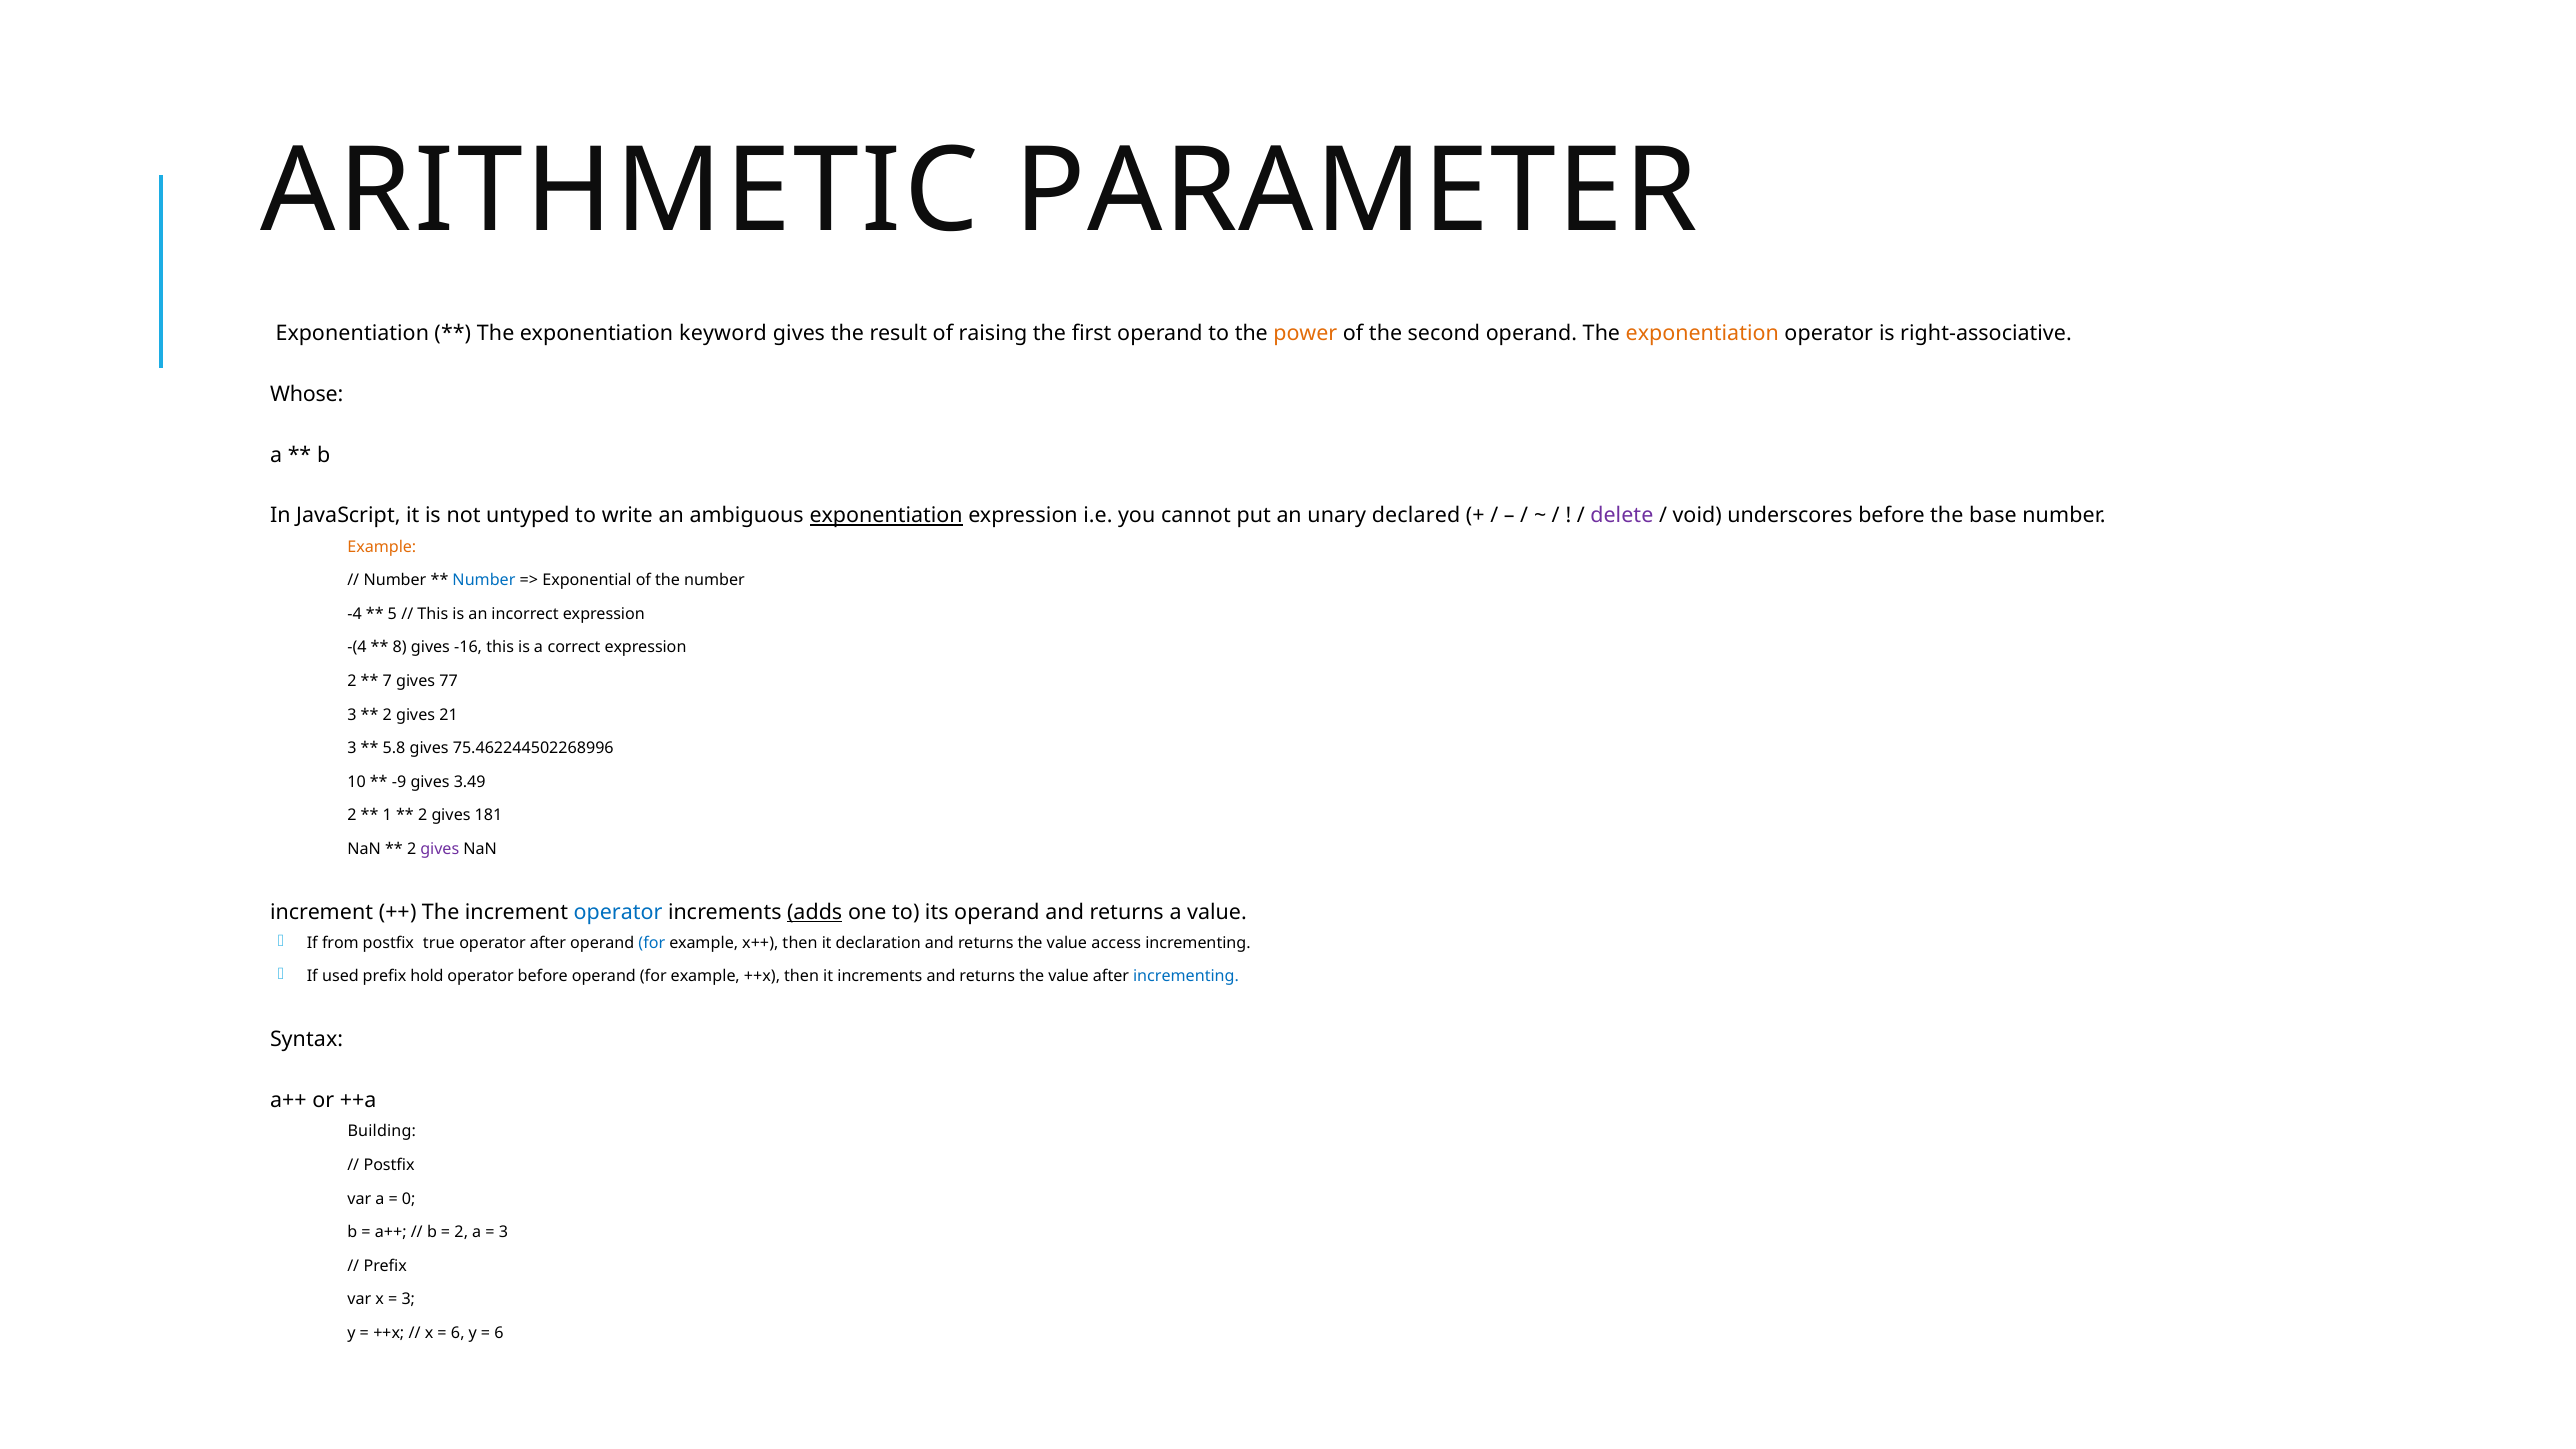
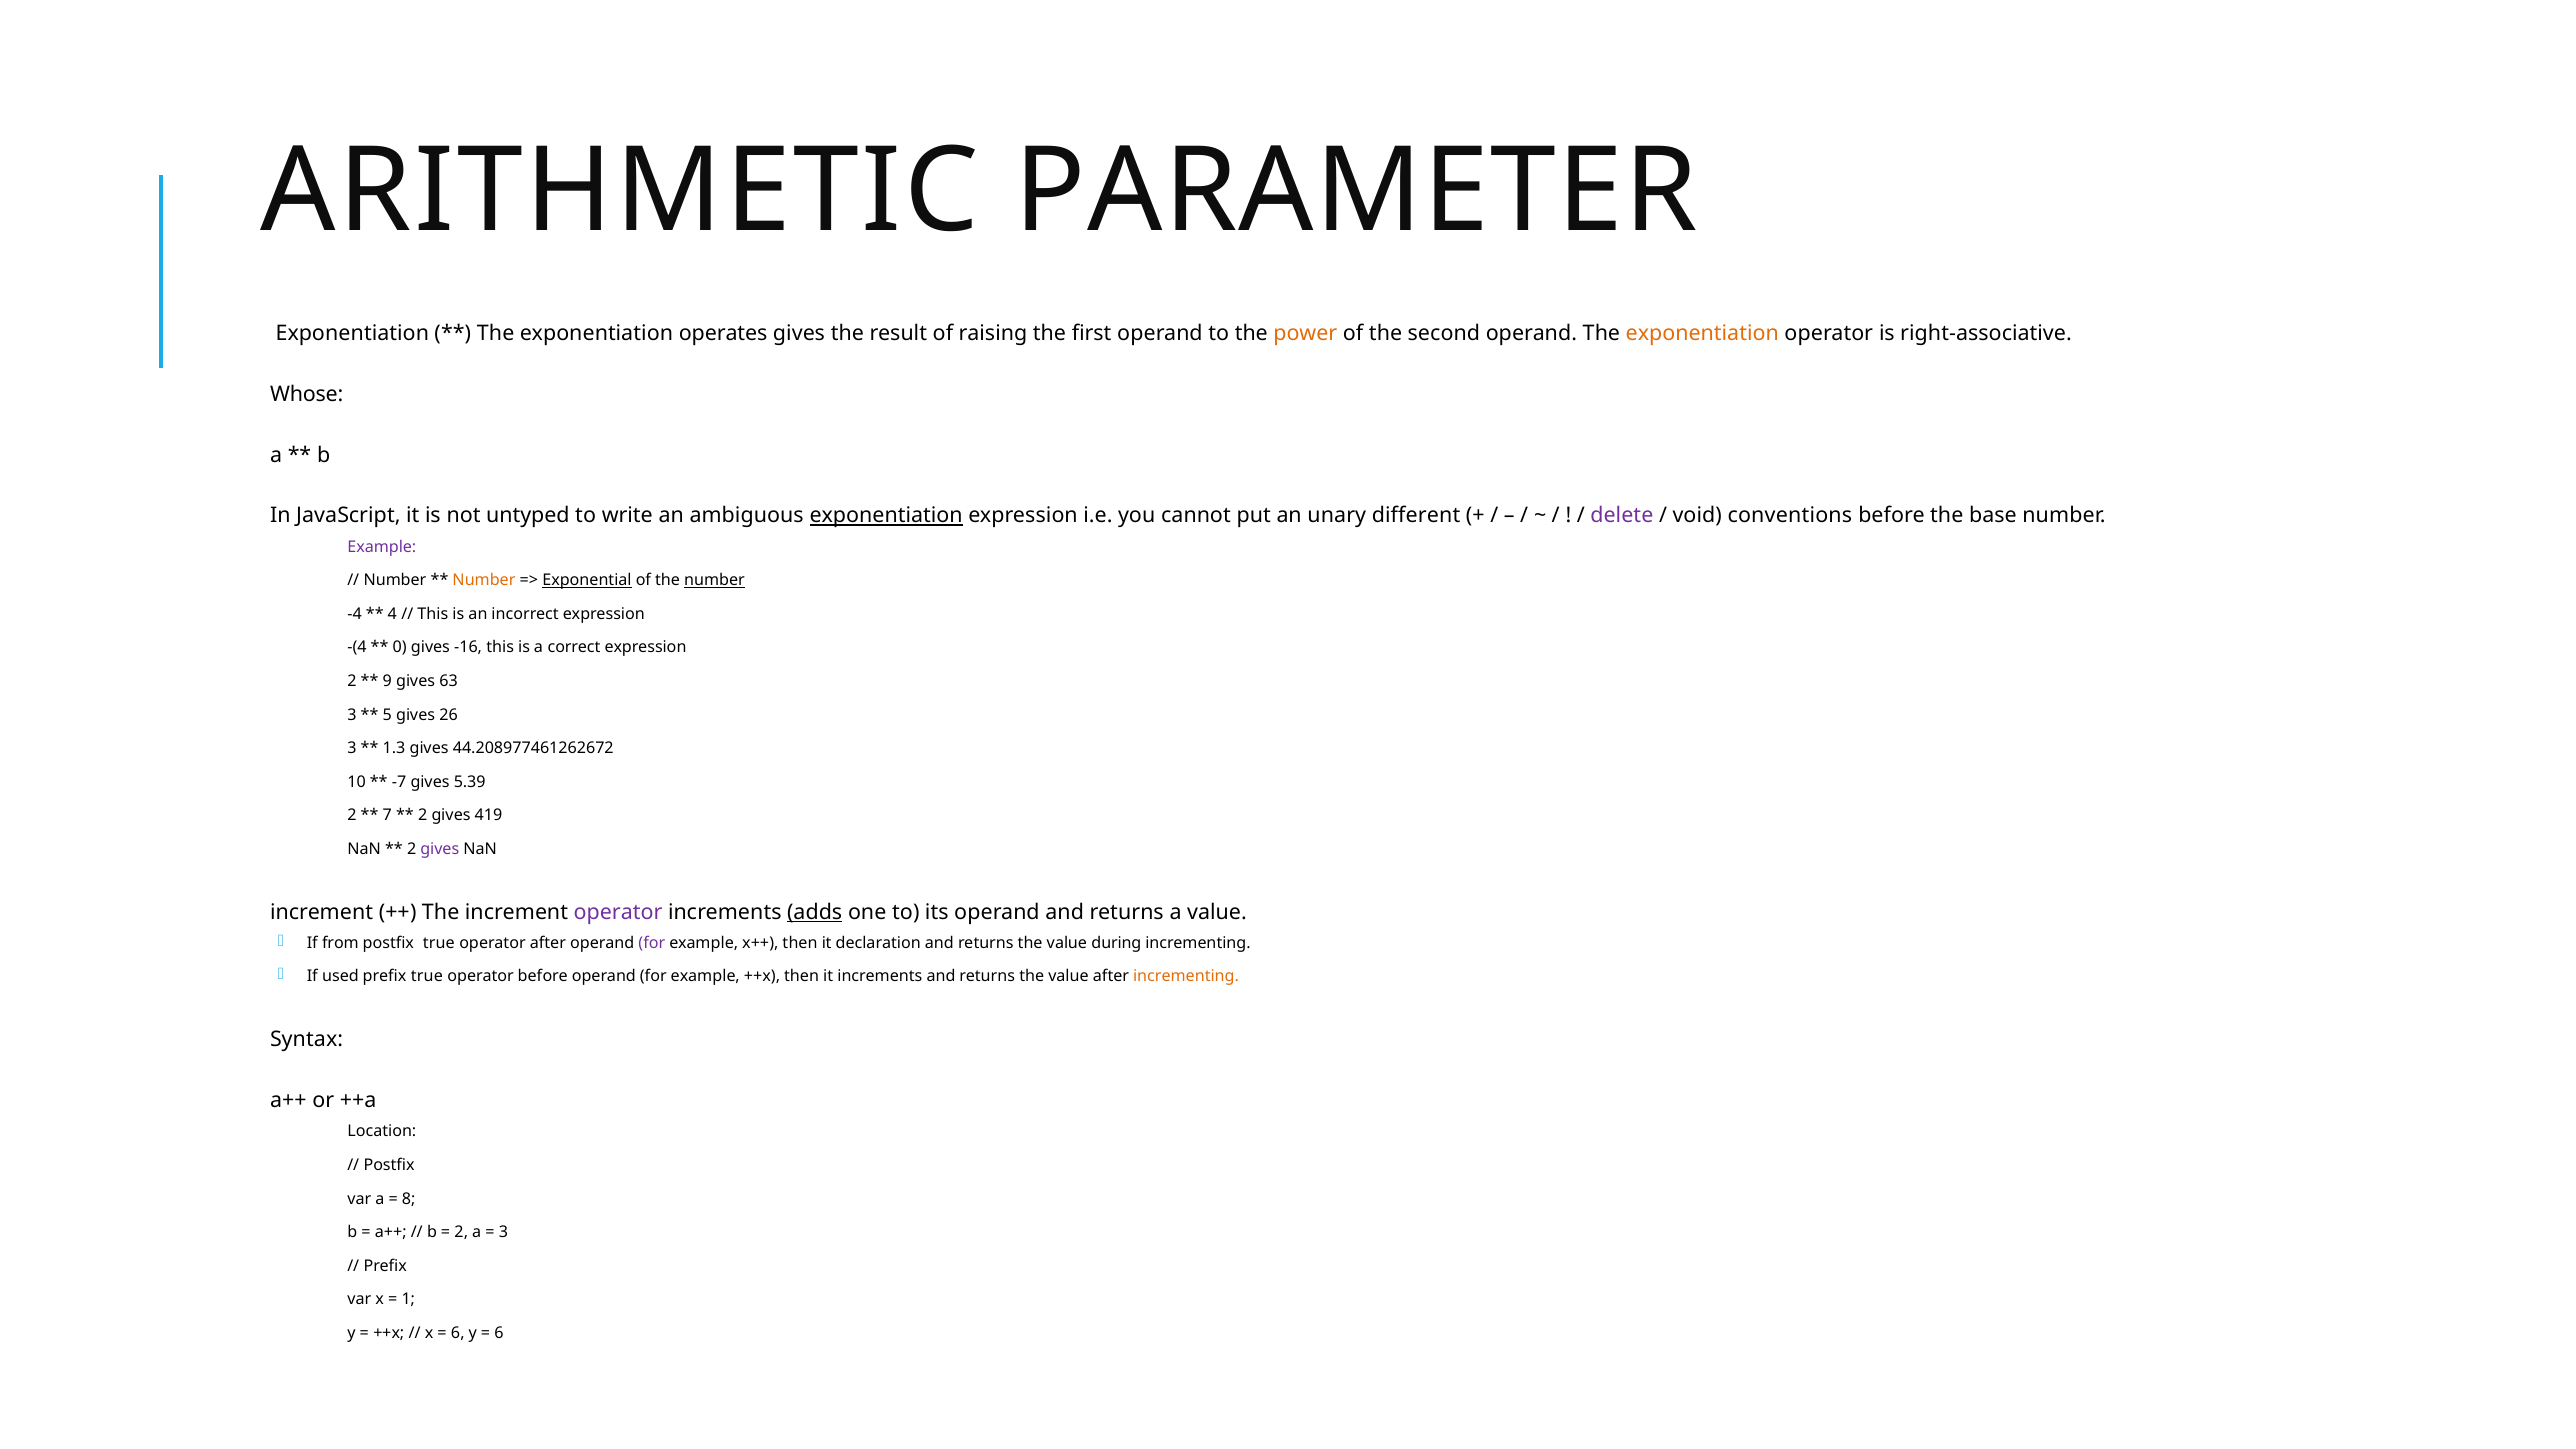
keyword: keyword -> operates
declared: declared -> different
underscores: underscores -> conventions
Example at (382, 547) colour: orange -> purple
Number at (484, 581) colour: blue -> orange
Exponential underline: none -> present
number at (715, 581) underline: none -> present
5: 5 -> 4
8: 8 -> 0
7: 7 -> 9
77: 77 -> 63
2 at (387, 715): 2 -> 5
21: 21 -> 26
5.8: 5.8 -> 1.3
75.462244502268996: 75.462244502268996 -> 44.208977461262672
-9: -9 -> -7
3.49: 3.49 -> 5.39
1: 1 -> 7
181: 181 -> 419
operator at (618, 912) colour: blue -> purple
for at (652, 943) colour: blue -> purple
access: access -> during
prefix hold: hold -> true
incrementing at (1186, 977) colour: blue -> orange
Building: Building -> Location
0: 0 -> 8
3 at (408, 1299): 3 -> 1
